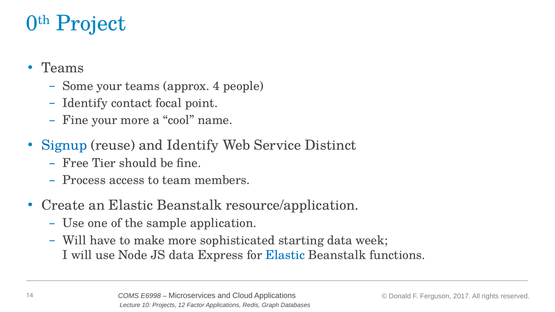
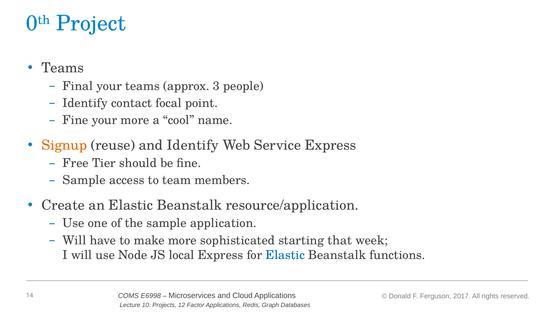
Some: Some -> Final
4: 4 -> 3
Signup colour: blue -> orange
Service Distinct: Distinct -> Express
Process at (84, 180): Process -> Sample
starting data: data -> that
JS data: data -> local
